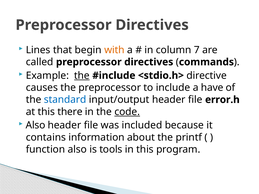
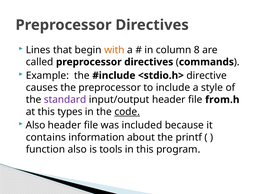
7: 7 -> 8
the at (82, 76) underline: present -> none
have: have -> style
standard colour: blue -> purple
error.h: error.h -> from.h
there: there -> types
